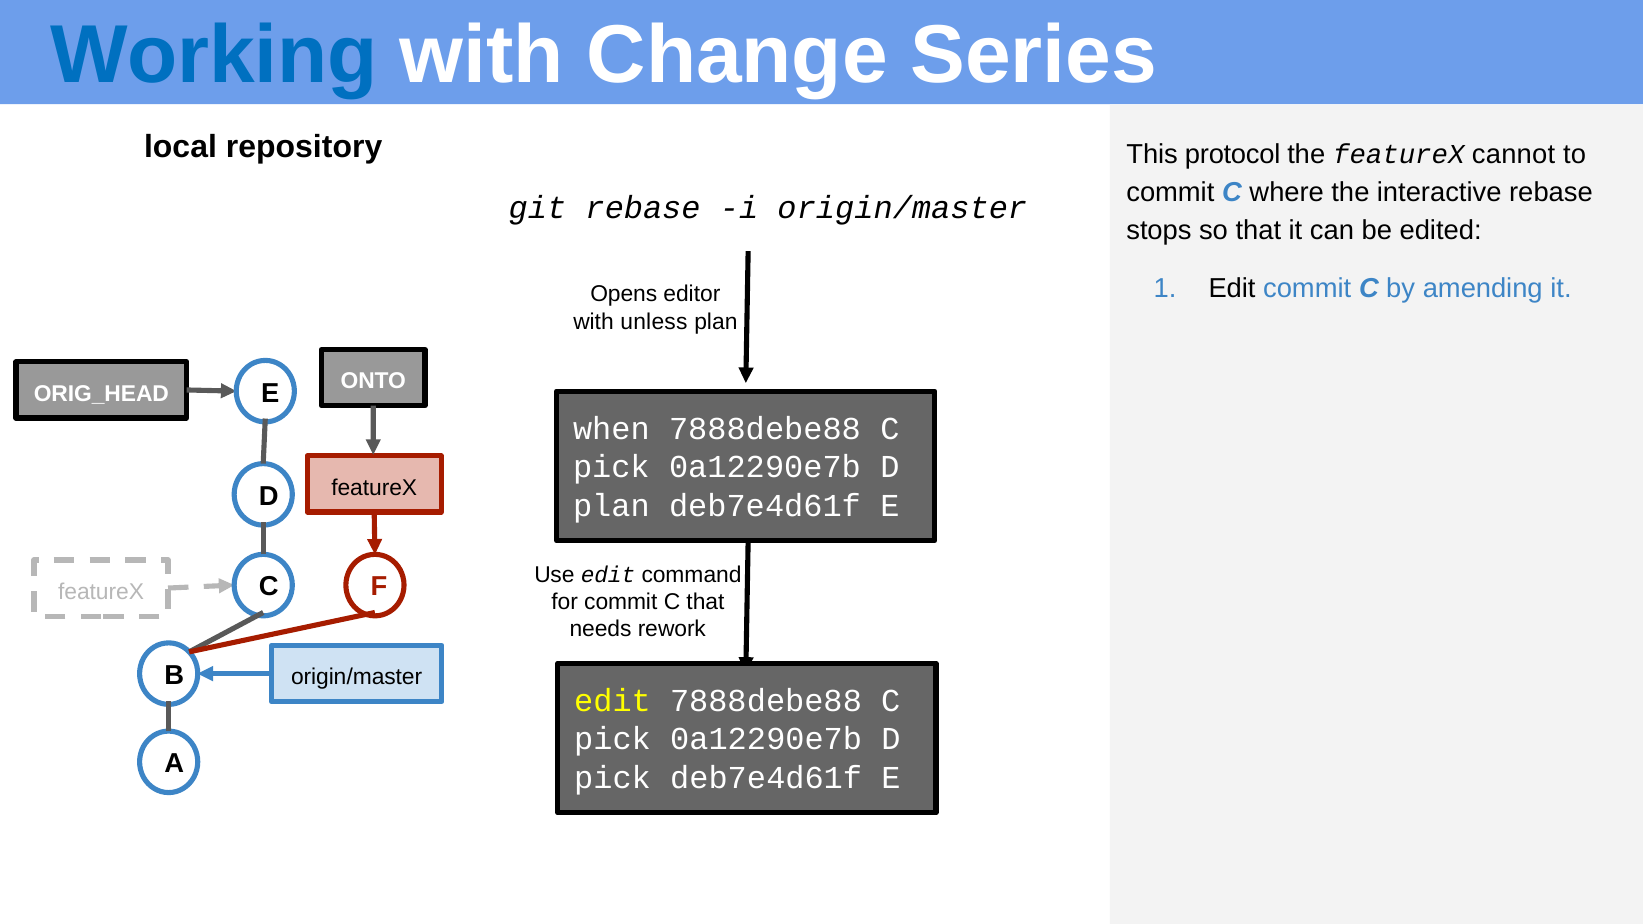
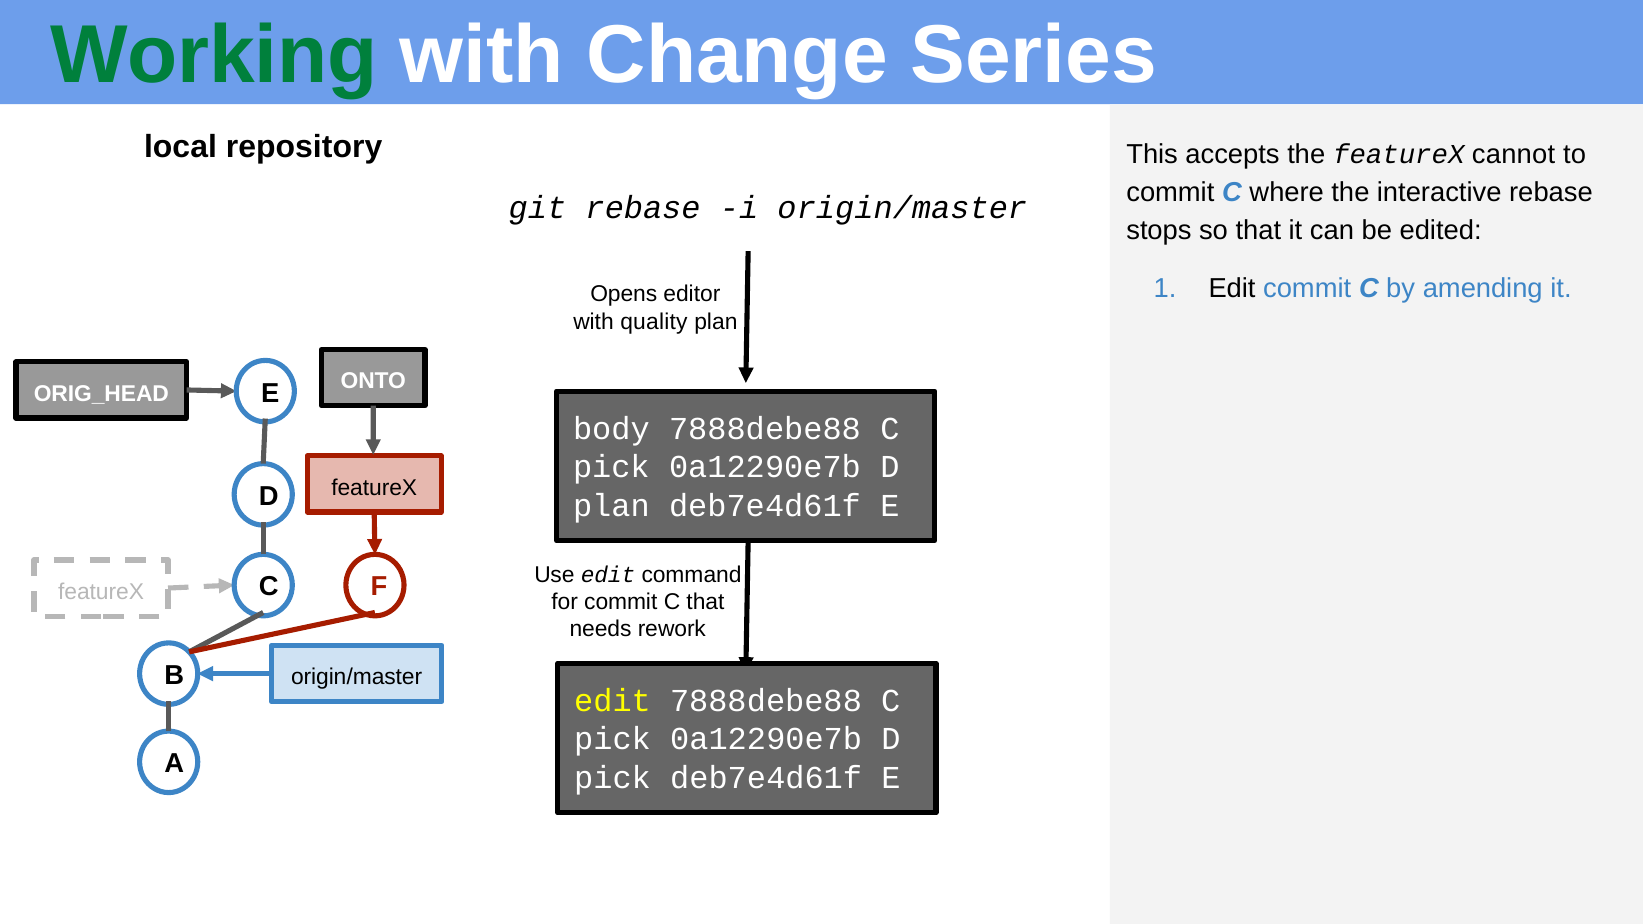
Working colour: blue -> green
protocol: protocol -> accepts
unless: unless -> quality
when: when -> body
